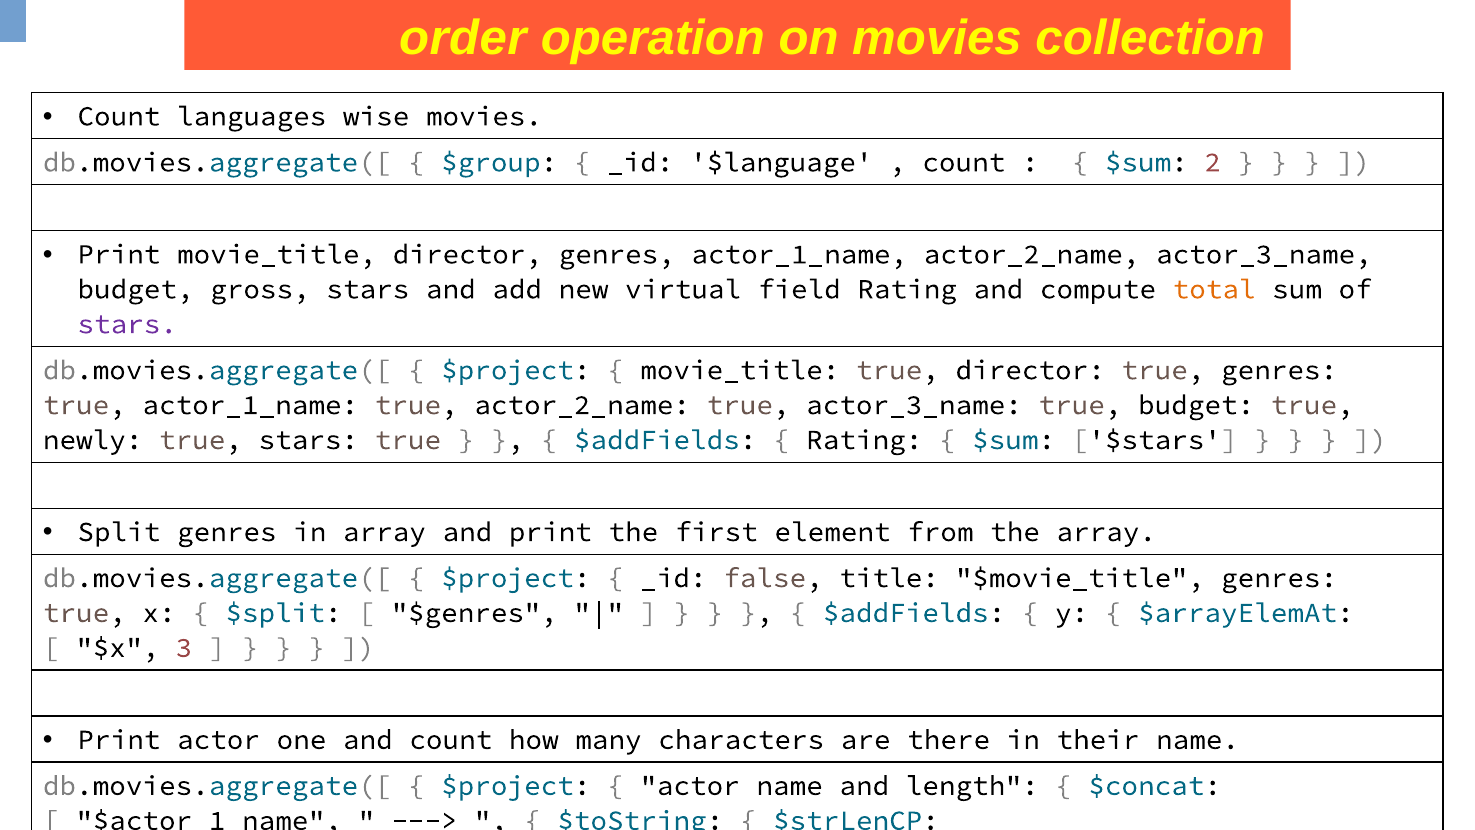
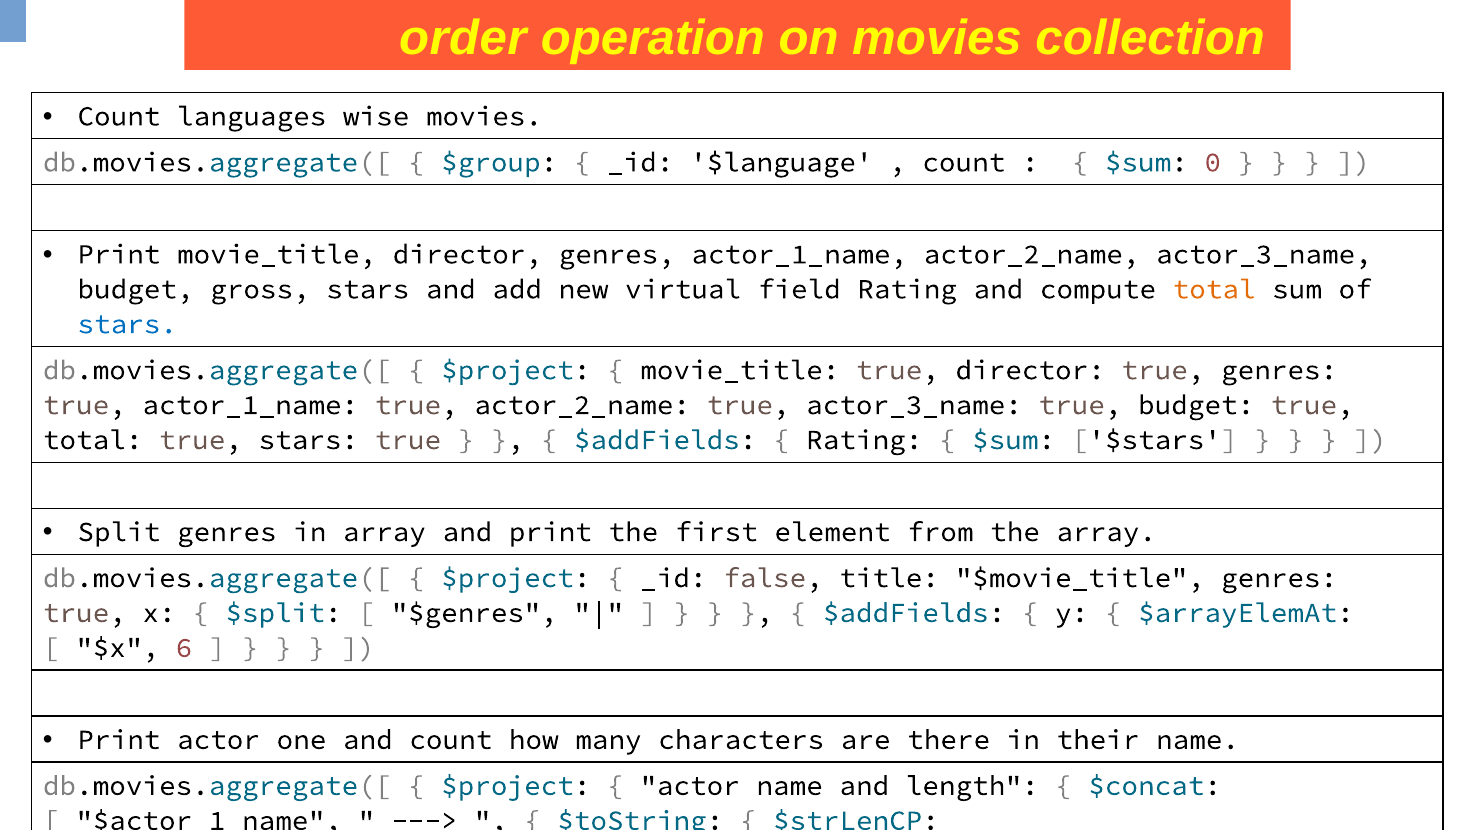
2: 2 -> 0
stars at (127, 324) colour: purple -> blue
newly at (93, 440): newly -> total
3: 3 -> 6
